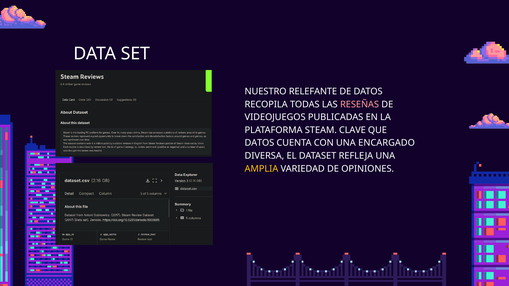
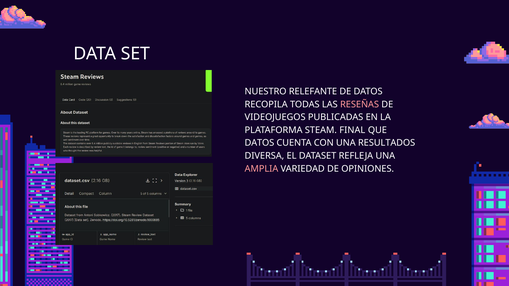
CLAVE: CLAVE -> FINAL
ENCARGADO: ENCARGADO -> RESULTADOS
AMPLIA colour: yellow -> pink
